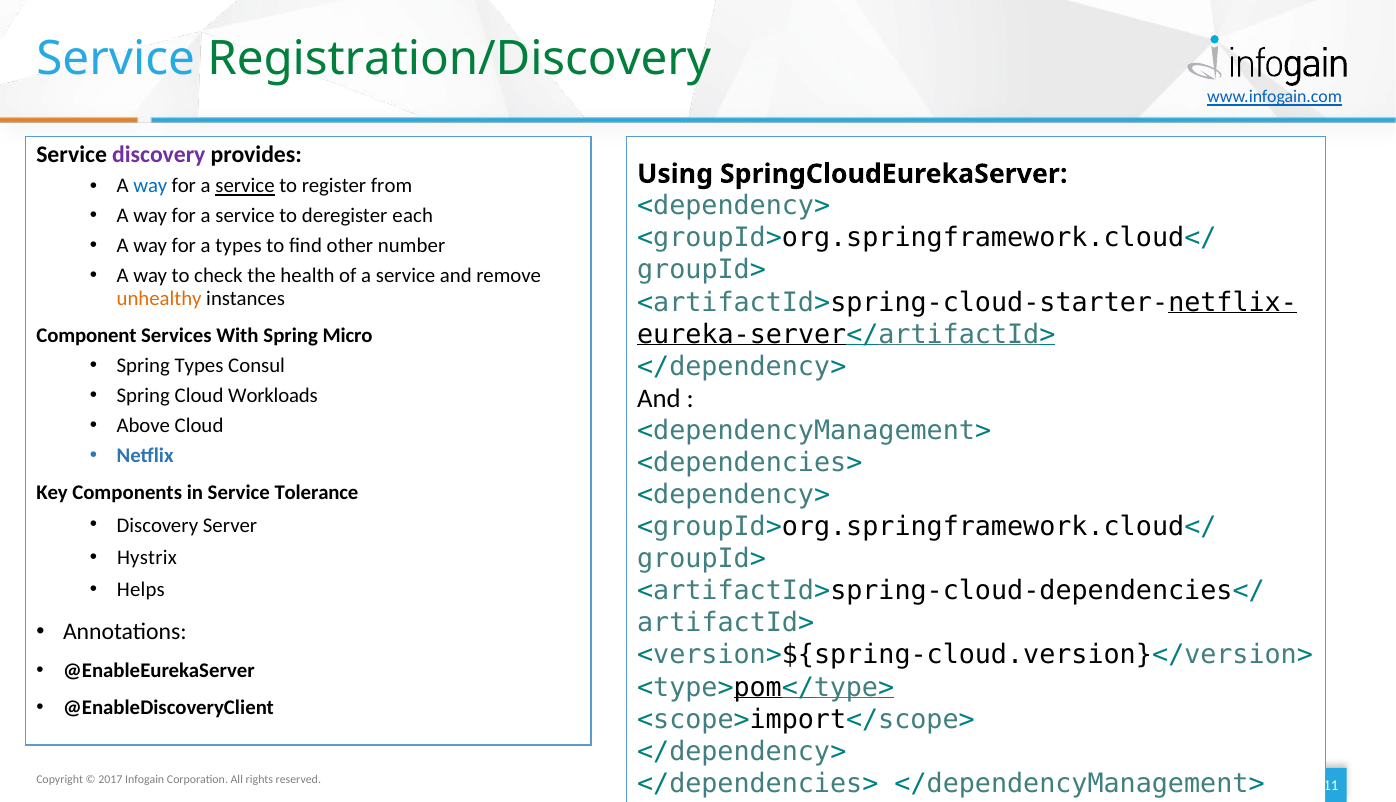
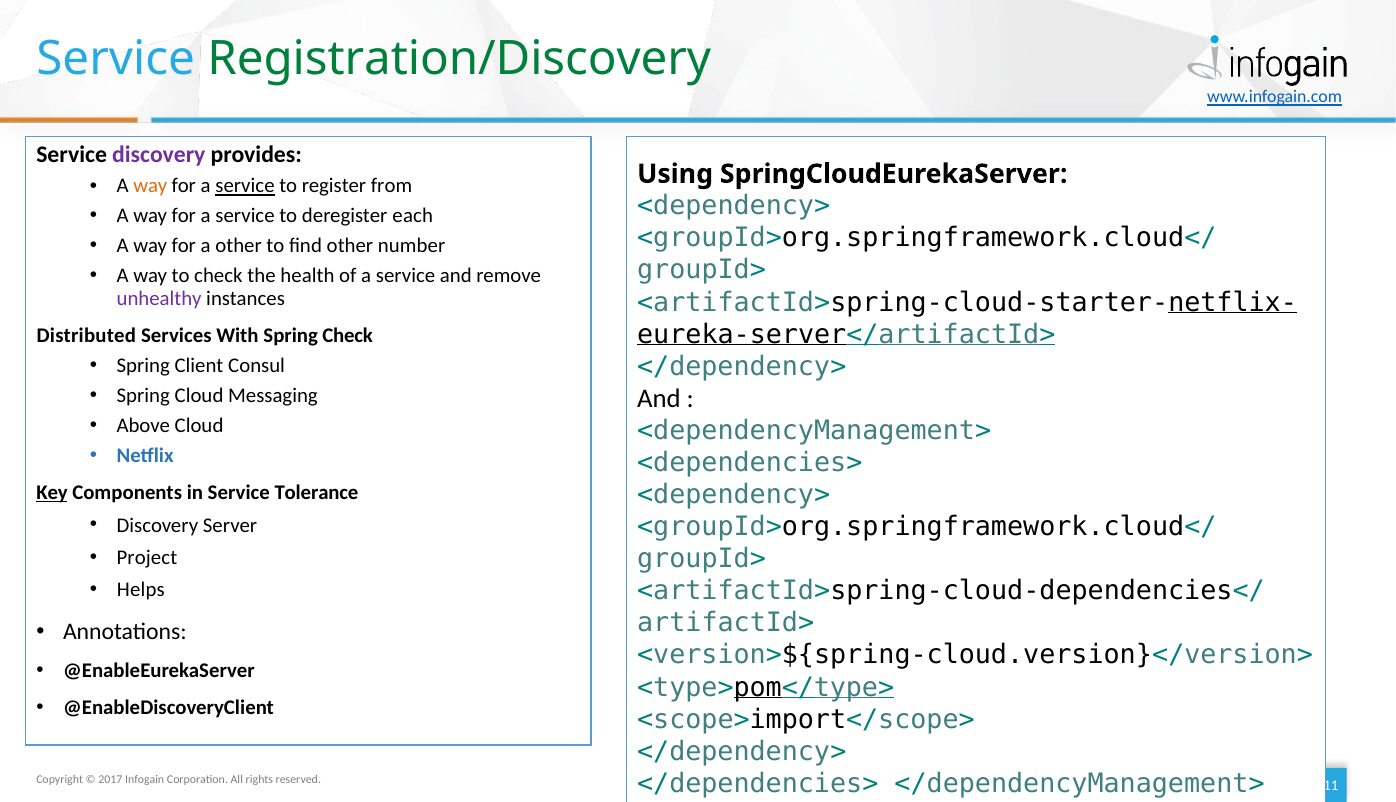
way at (150, 186) colour: blue -> orange
a types: types -> other
unhealthy colour: orange -> purple
Component: Component -> Distributed
Spring Micro: Micro -> Check
Spring Types: Types -> Client
Workloads: Workloads -> Messaging
Key underline: none -> present
Hystrix: Hystrix -> Project
